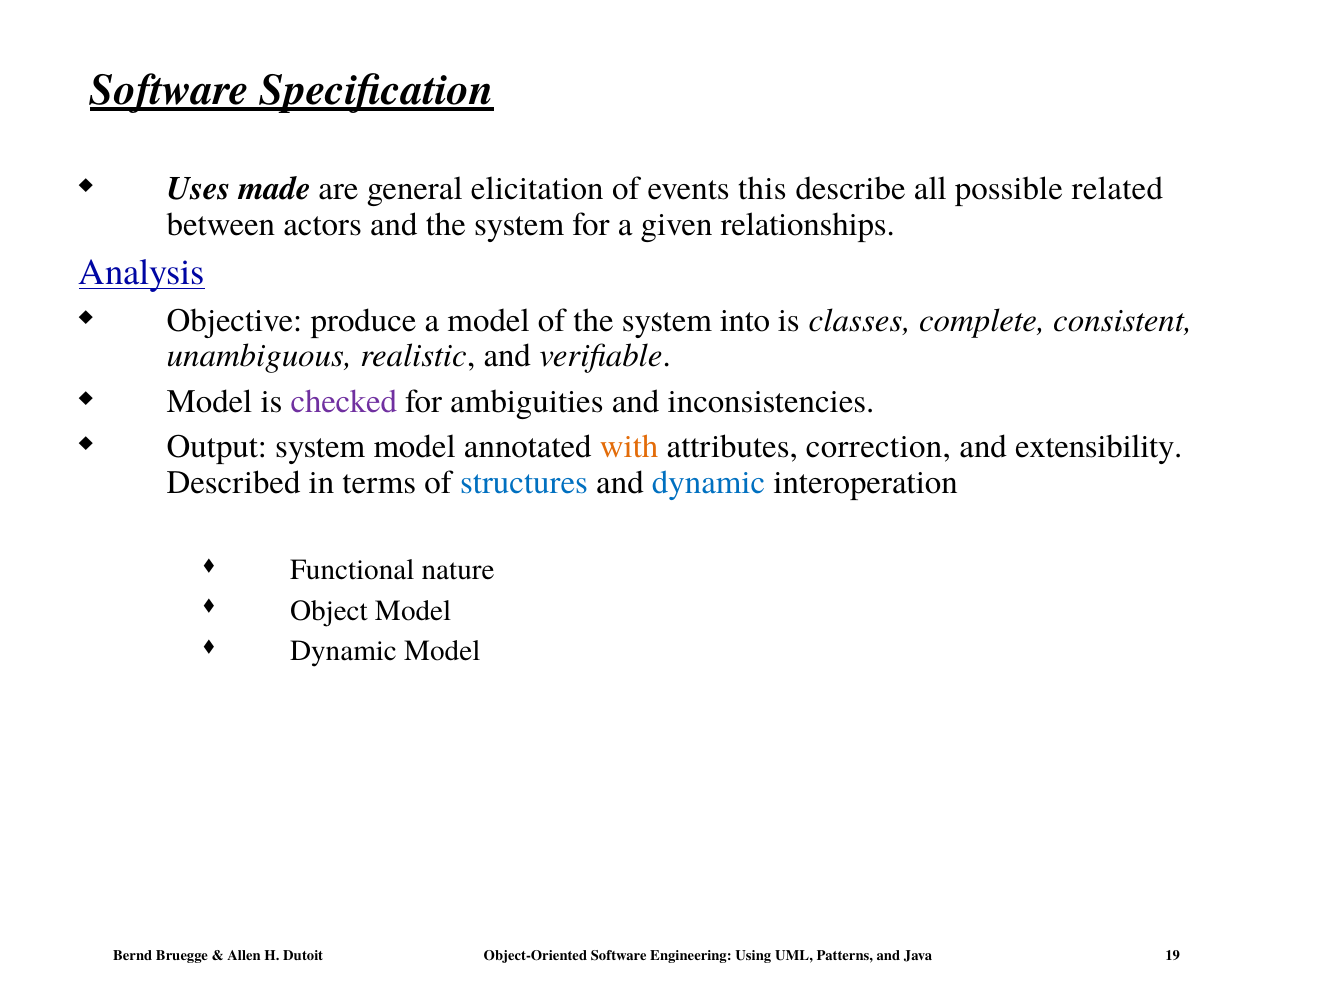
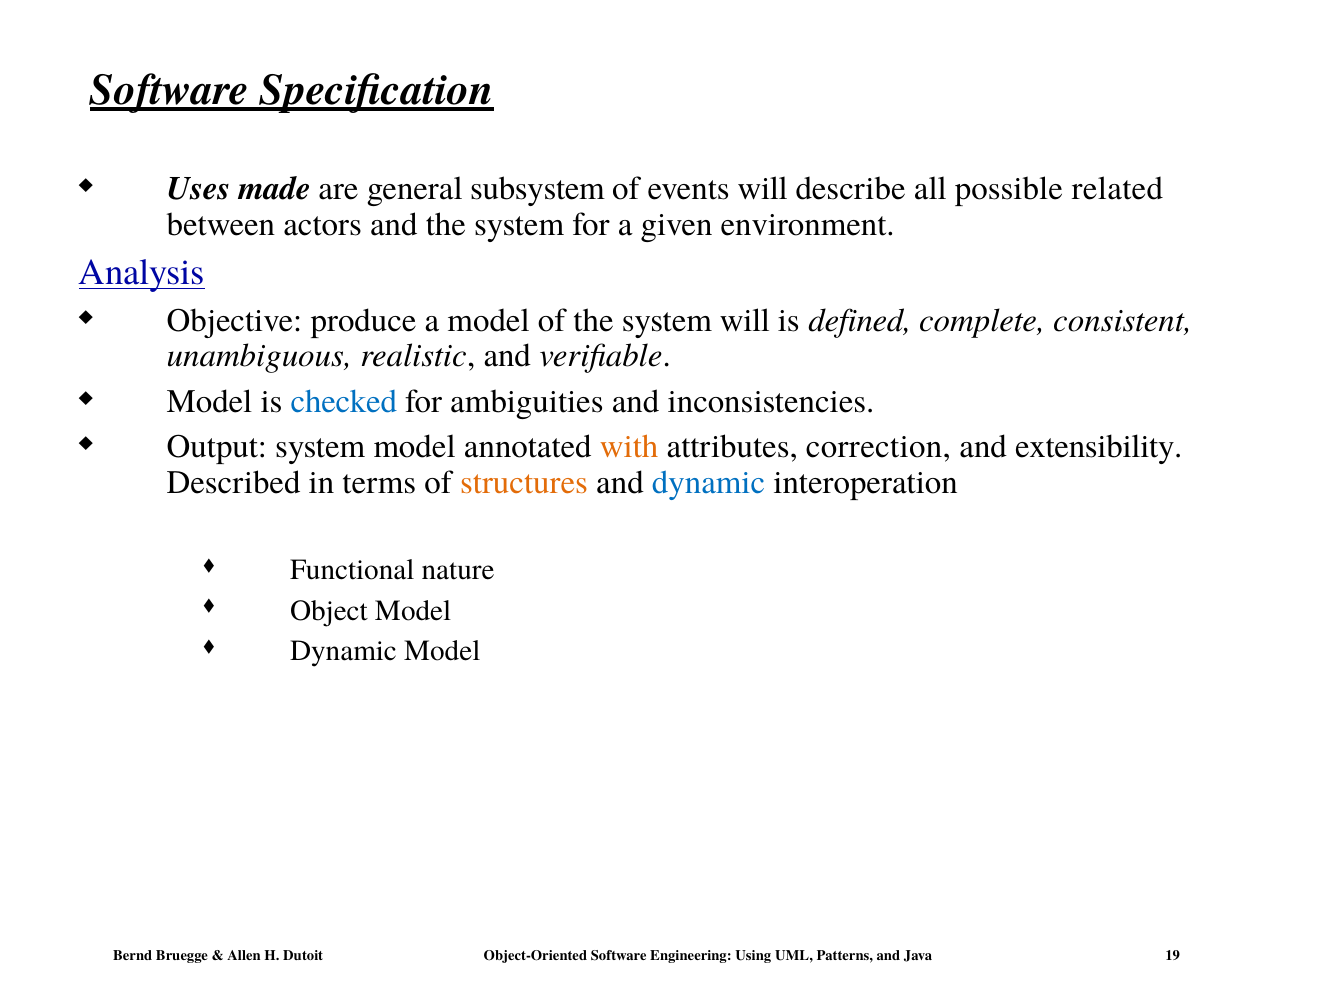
elicitation: elicitation -> subsystem
events this: this -> will
relationships: relationships -> environment
system into: into -> will
classes: classes -> defined
checked colour: purple -> blue
structures colour: blue -> orange
